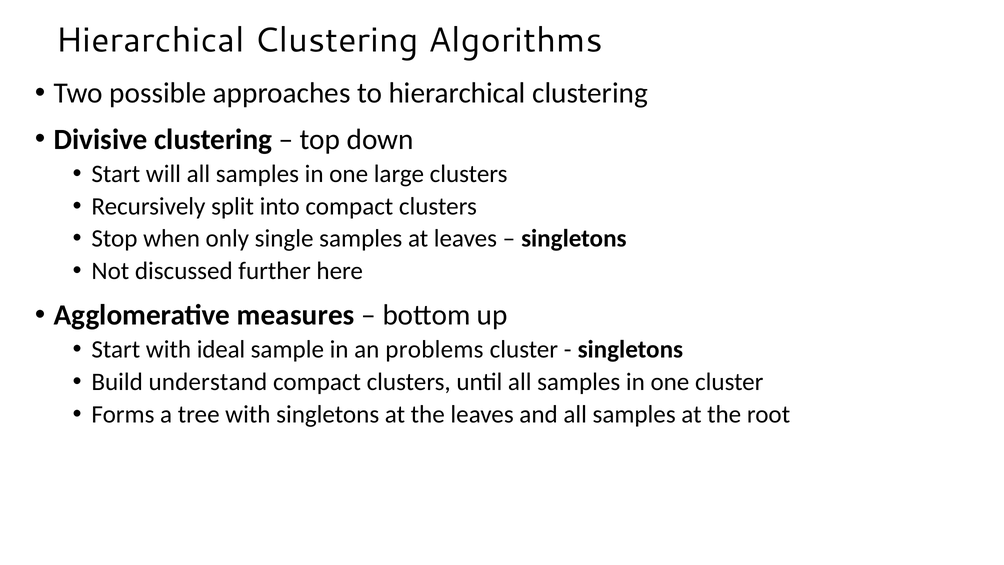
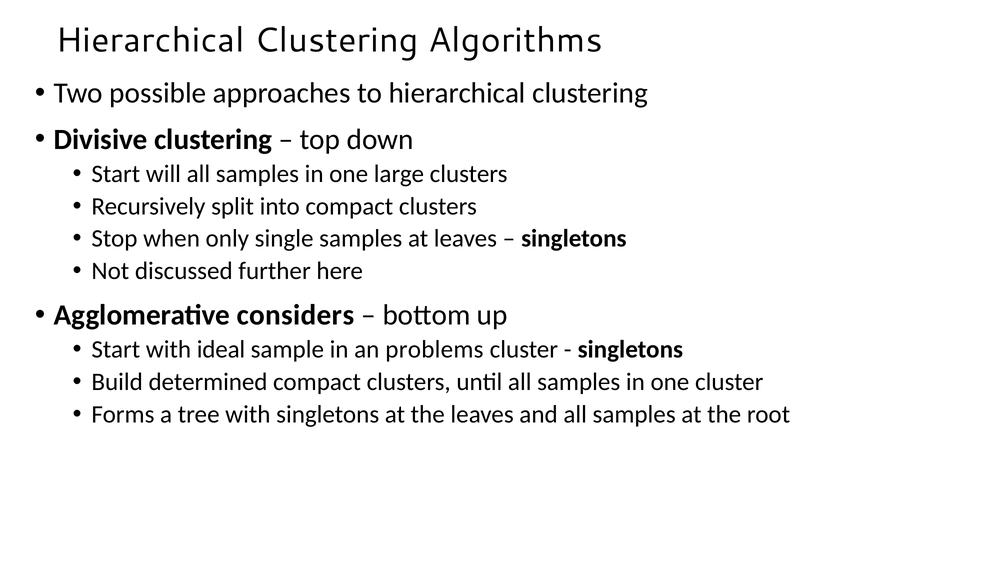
measures: measures -> considers
understand: understand -> determined
